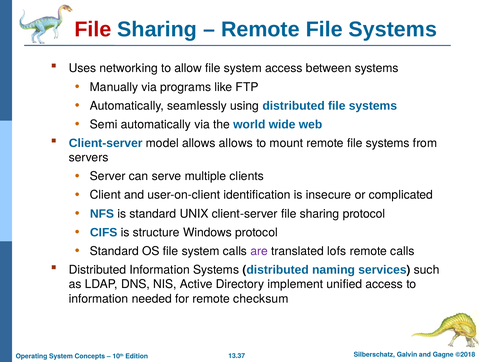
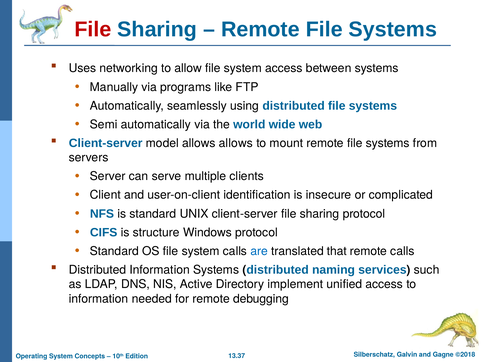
are colour: purple -> blue
lofs: lofs -> that
checksum: checksum -> debugging
